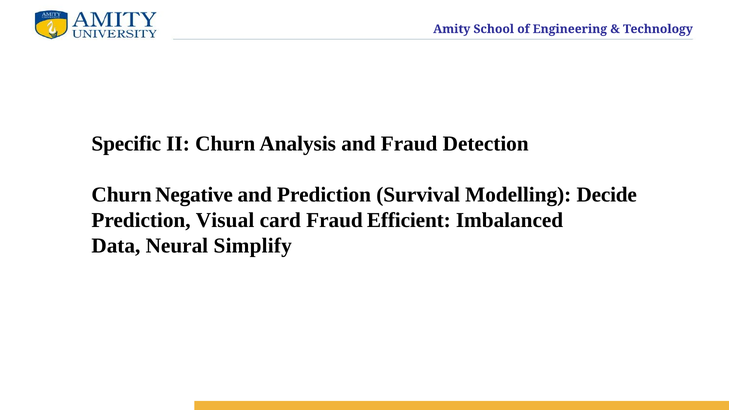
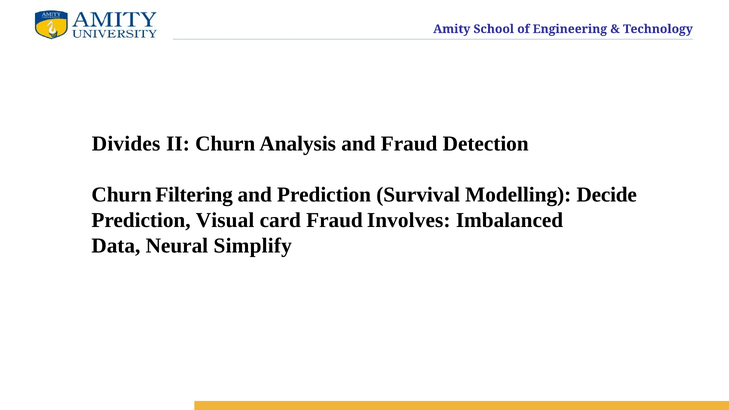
Specific: Specific -> Divides
Negative: Negative -> Filtering
Efficient: Efficient -> Involves
